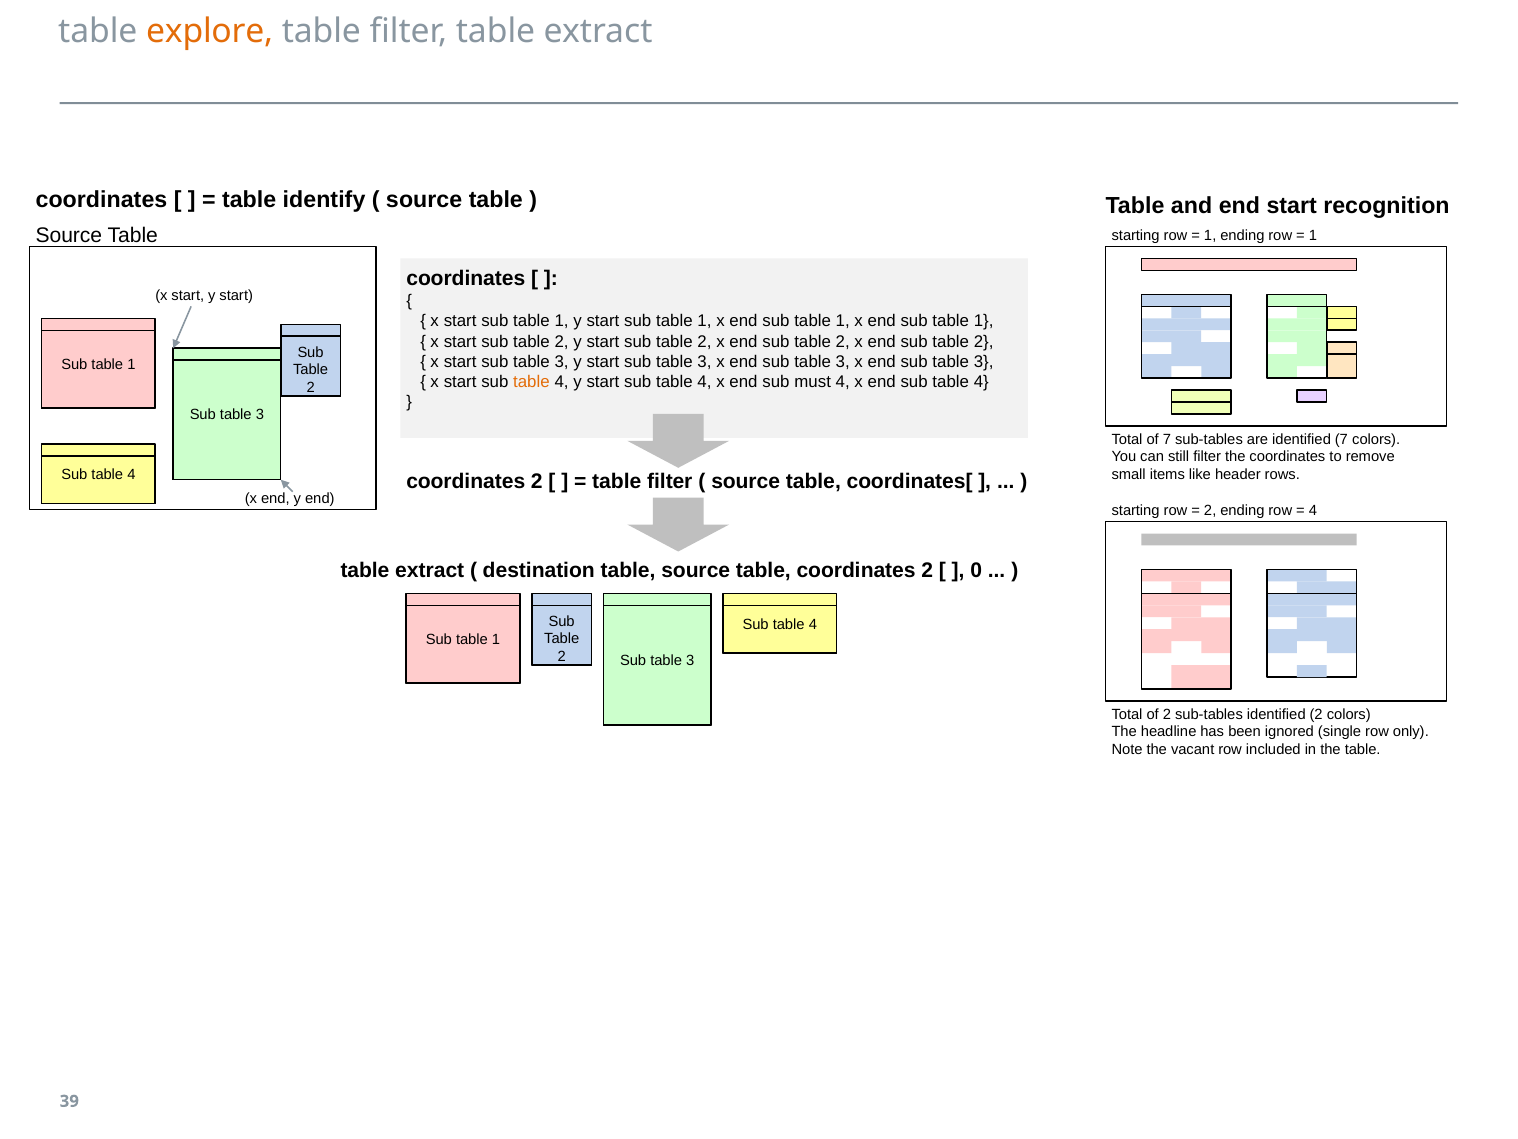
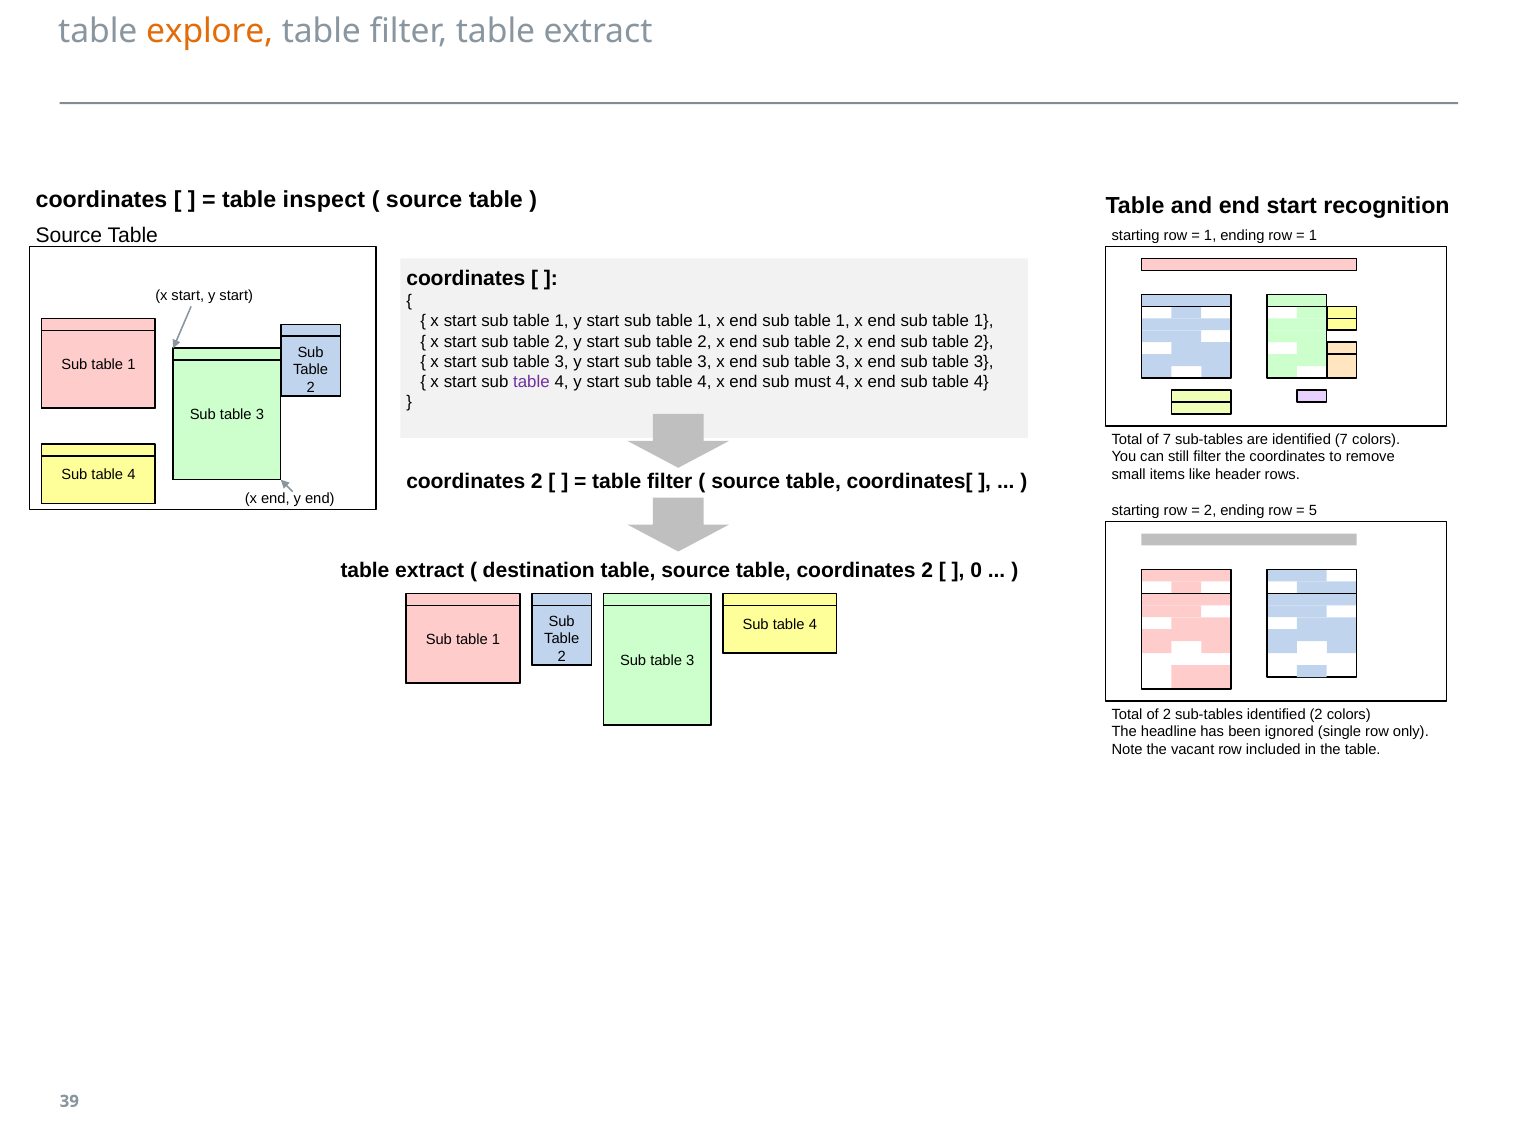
identify: identify -> inspect
table at (531, 382) colour: orange -> purple
4 at (1313, 510): 4 -> 5
